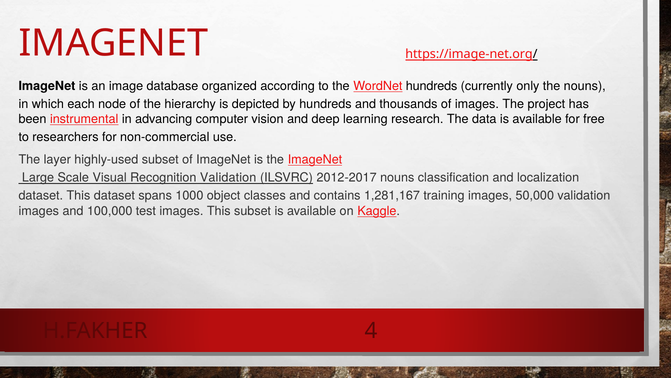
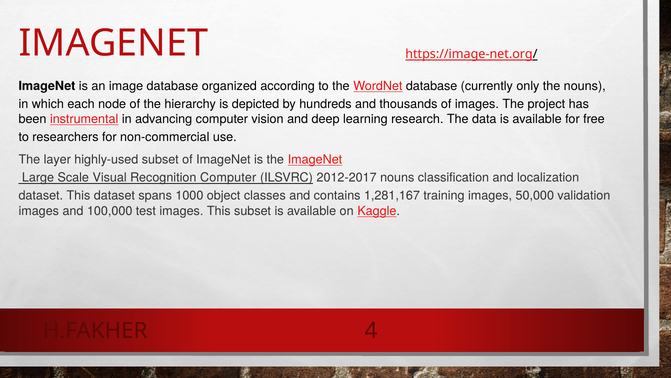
WordNet hundreds: hundreds -> database
Recognition Validation: Validation -> Computer
